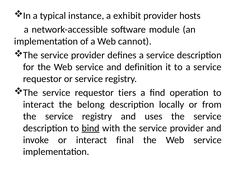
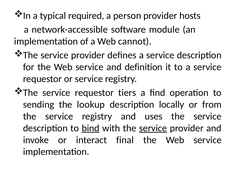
instance: instance -> required
exhibit: exhibit -> person
interact at (39, 105): interact -> sending
belong: belong -> lookup
service at (153, 128) underline: none -> present
